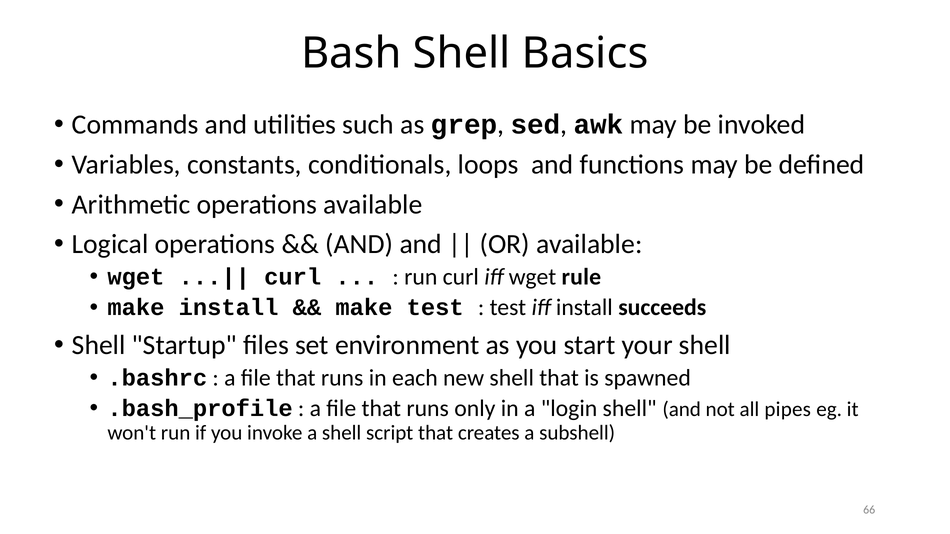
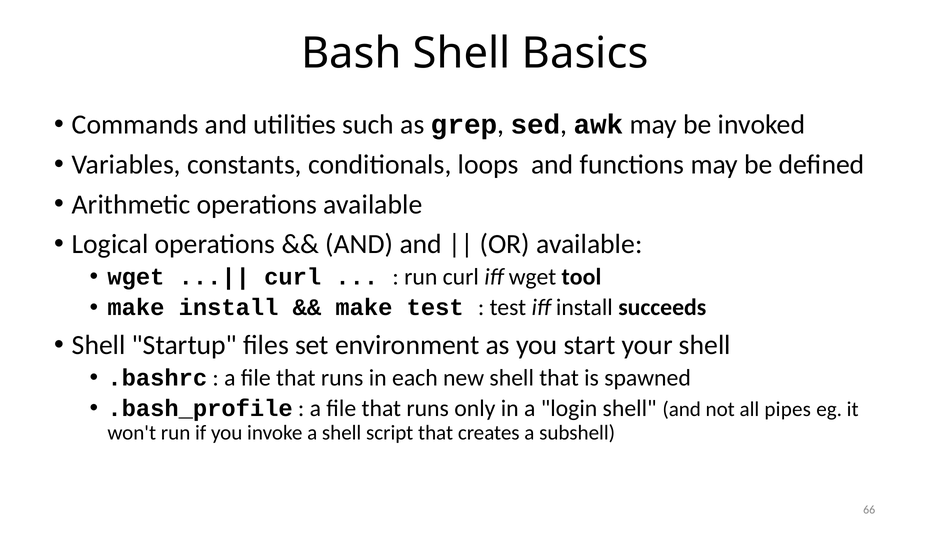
rule: rule -> tool
